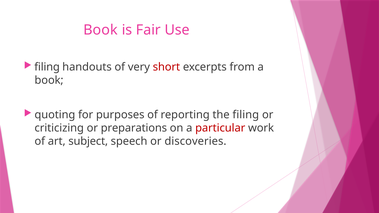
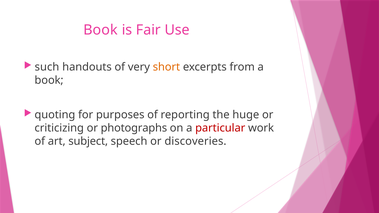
filing at (47, 67): filing -> such
short colour: red -> orange
the filing: filing -> huge
preparations: preparations -> photographs
